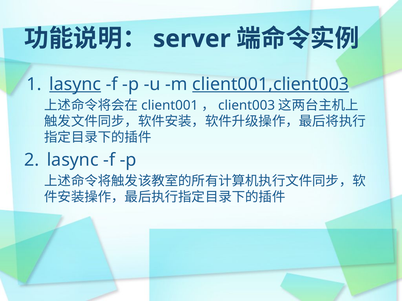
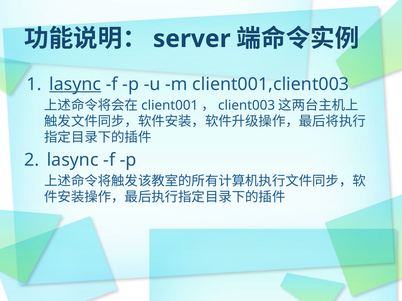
client001,client003 underline: present -> none
